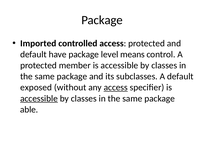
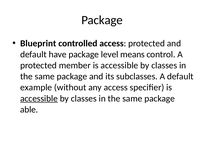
Imported: Imported -> Blueprint
exposed: exposed -> example
access at (116, 88) underline: present -> none
